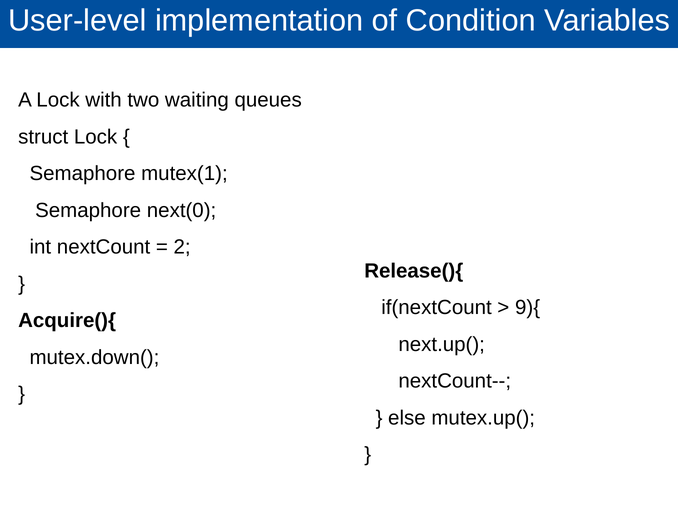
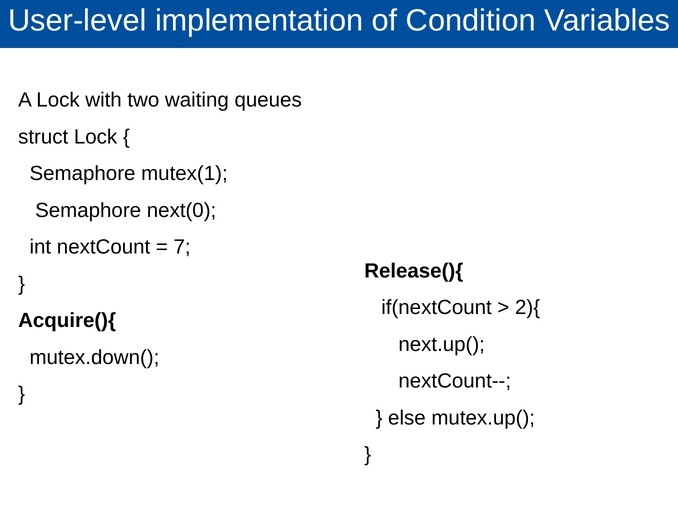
2: 2 -> 7
9){: 9){ -> 2){
